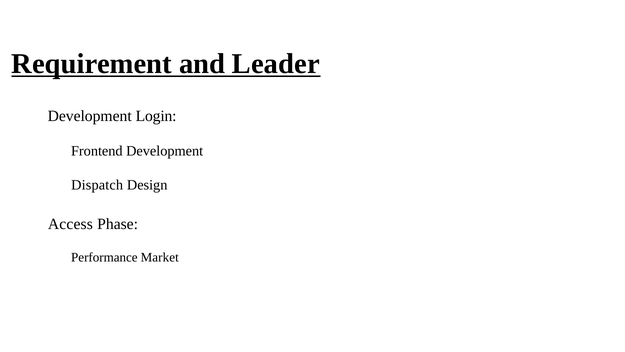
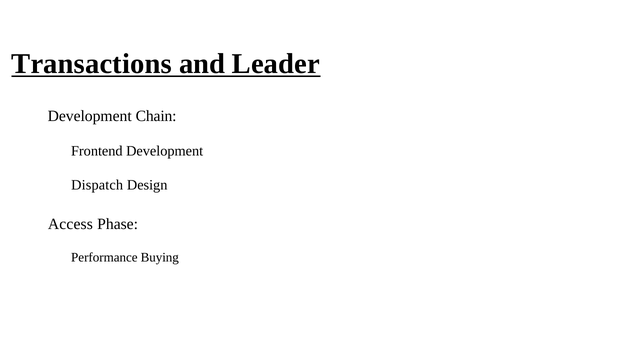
Requirement: Requirement -> Transactions
Login: Login -> Chain
Market: Market -> Buying
